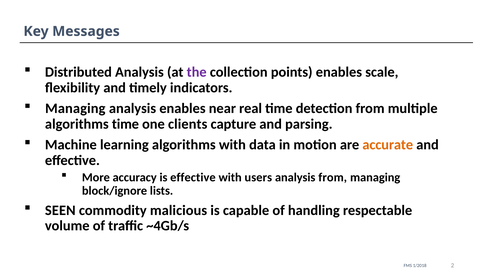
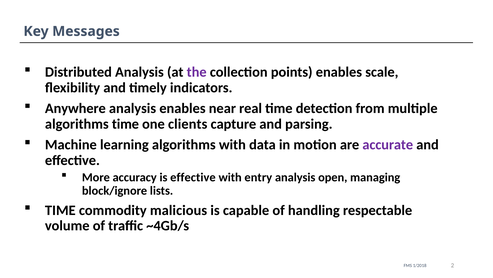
Managing at (75, 108): Managing -> Anywhere
accurate colour: orange -> purple
users: users -> entry
analysis from: from -> open
SEEN at (60, 210): SEEN -> TIME
